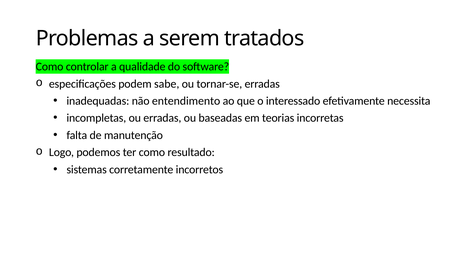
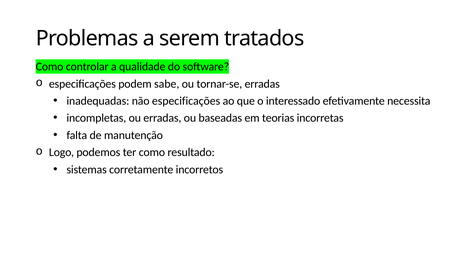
não entendimento: entendimento -> especificações
